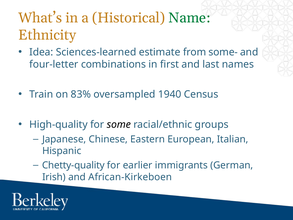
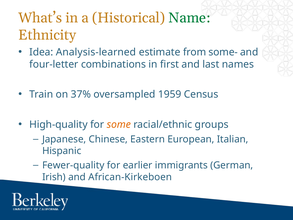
Sciences-learned: Sciences-learned -> Analysis-learned
83%: 83% -> 37%
1940: 1940 -> 1959
some colour: black -> orange
Chetty-quality: Chetty-quality -> Fewer-quality
